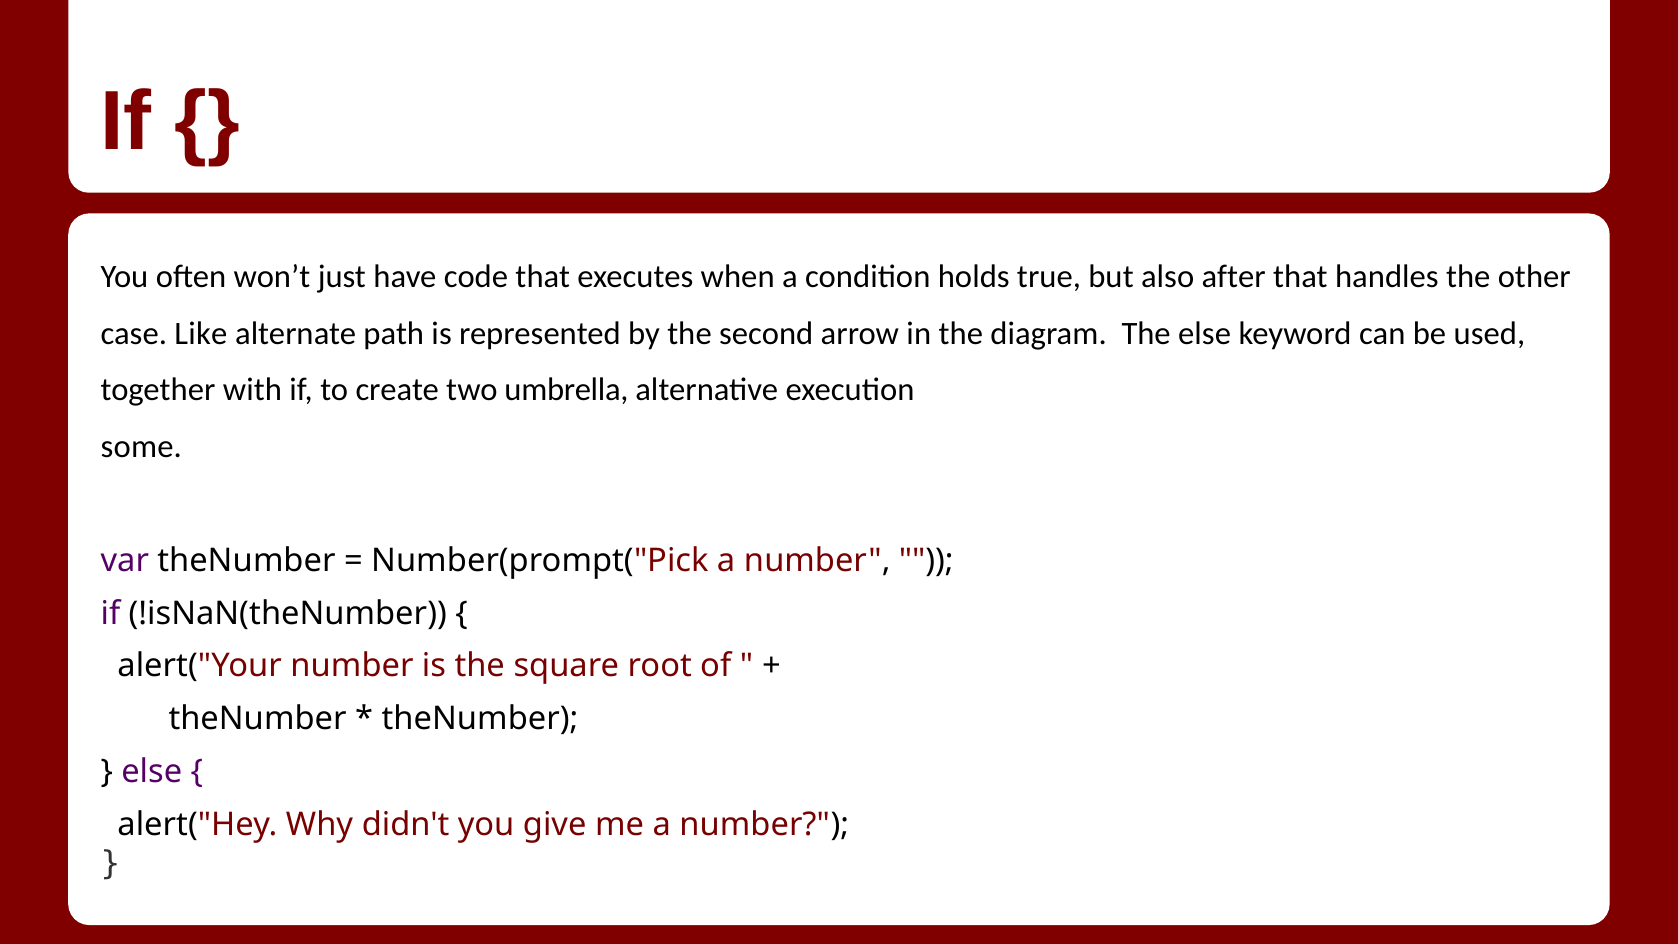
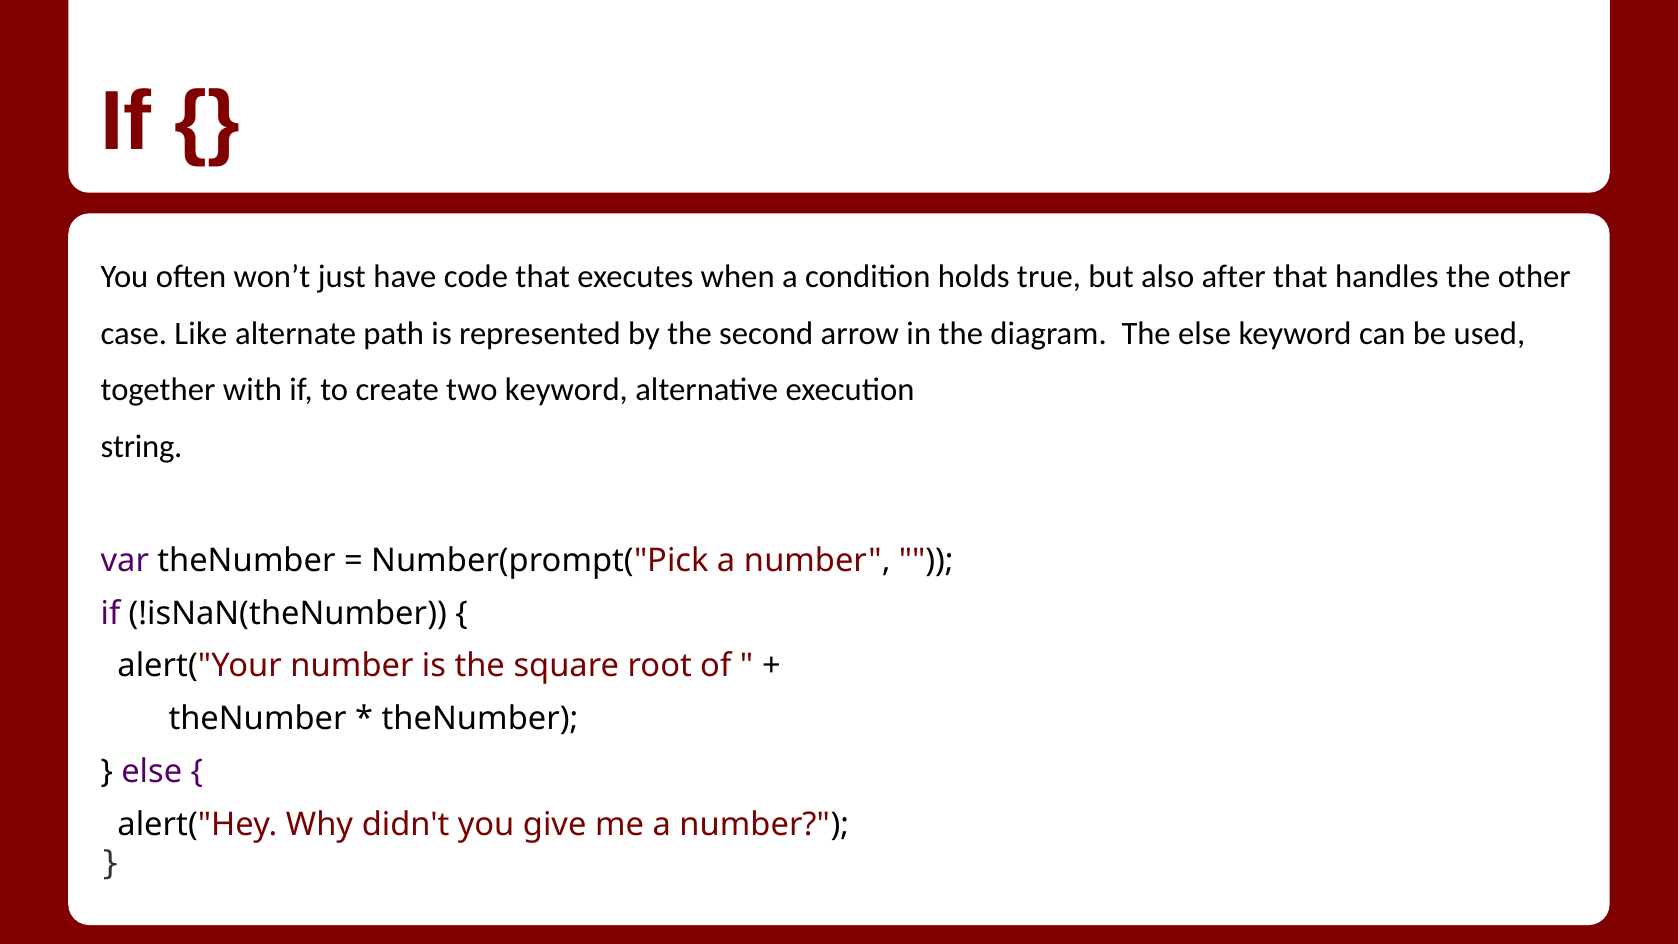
two umbrella: umbrella -> keyword
some: some -> string
